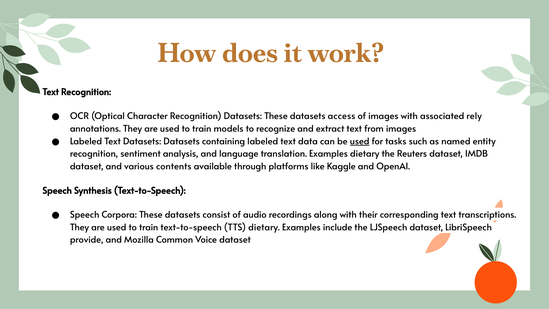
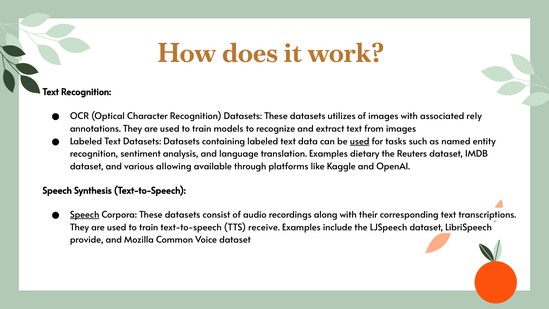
access: access -> utilizes
contents: contents -> allowing
Speech at (85, 215) underline: none -> present
TTS dietary: dietary -> receive
